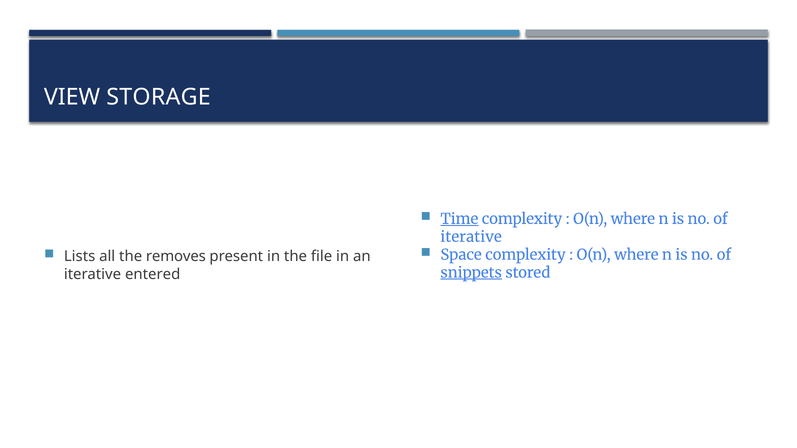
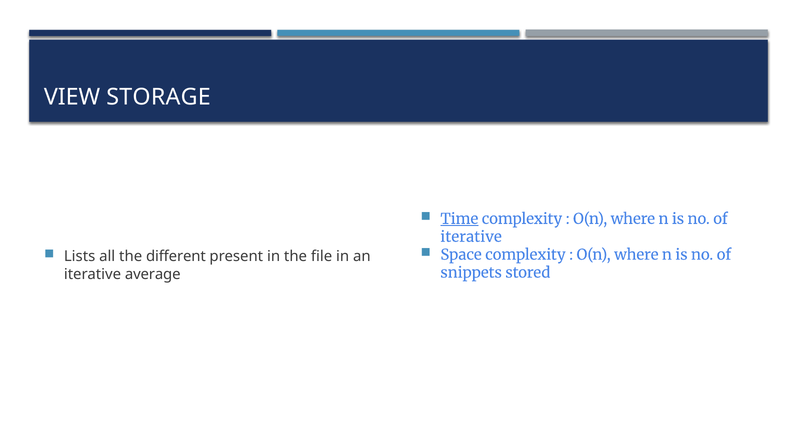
removes: removes -> different
snippets underline: present -> none
entered: entered -> average
